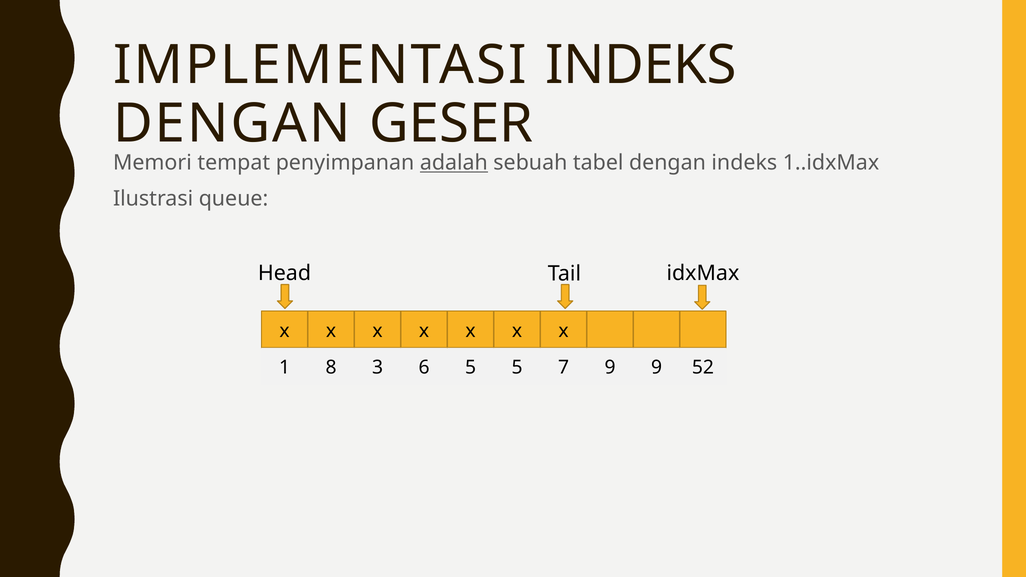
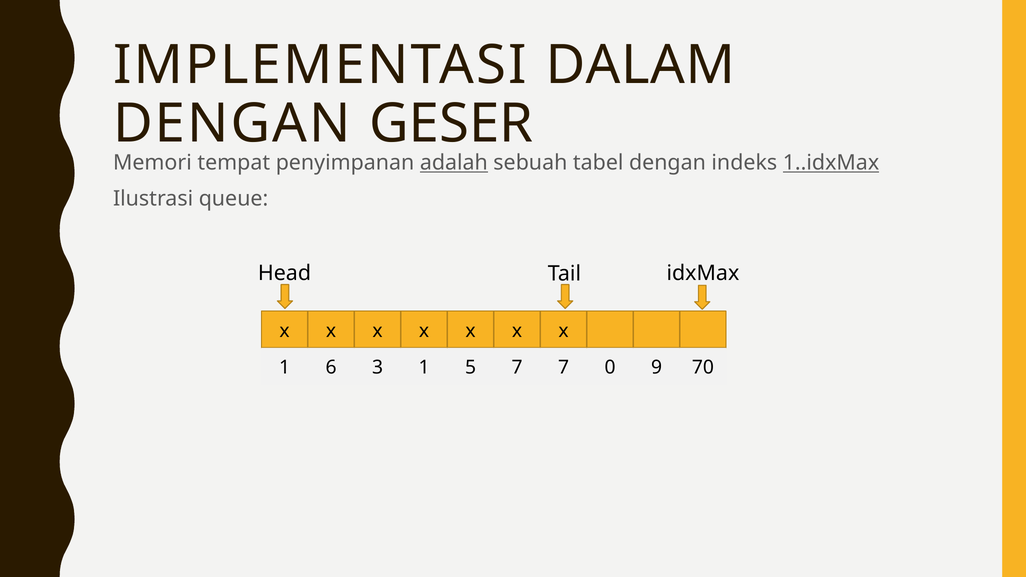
IMPLEMENTASI INDEKS: INDEKS -> DALAM
1..idxMax underline: none -> present
8: 8 -> 6
3 6: 6 -> 1
5 5: 5 -> 7
7 9: 9 -> 0
52: 52 -> 70
